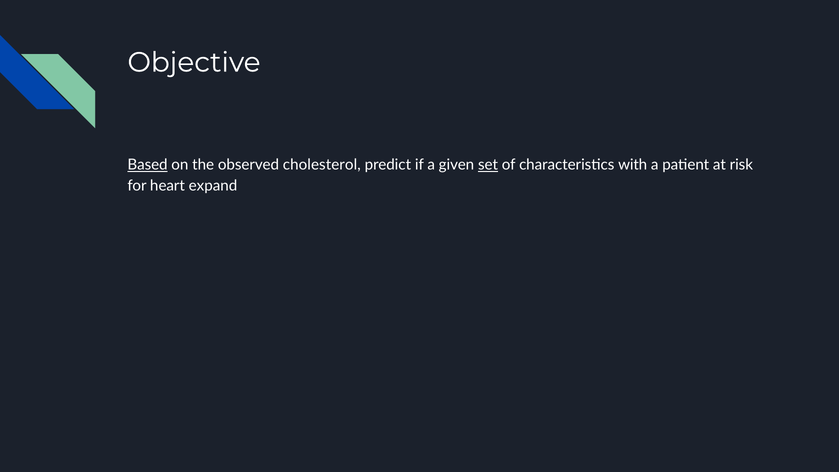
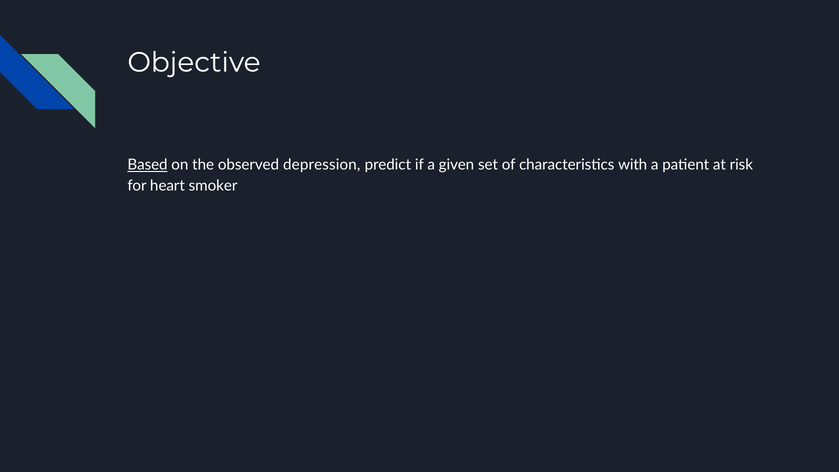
cholesterol: cholesterol -> depression
set underline: present -> none
expand: expand -> smoker
